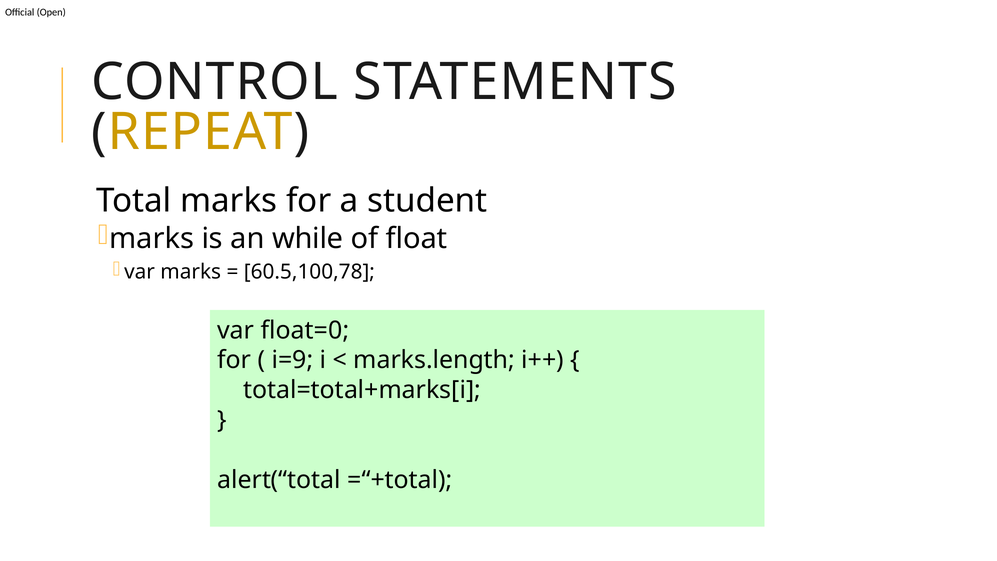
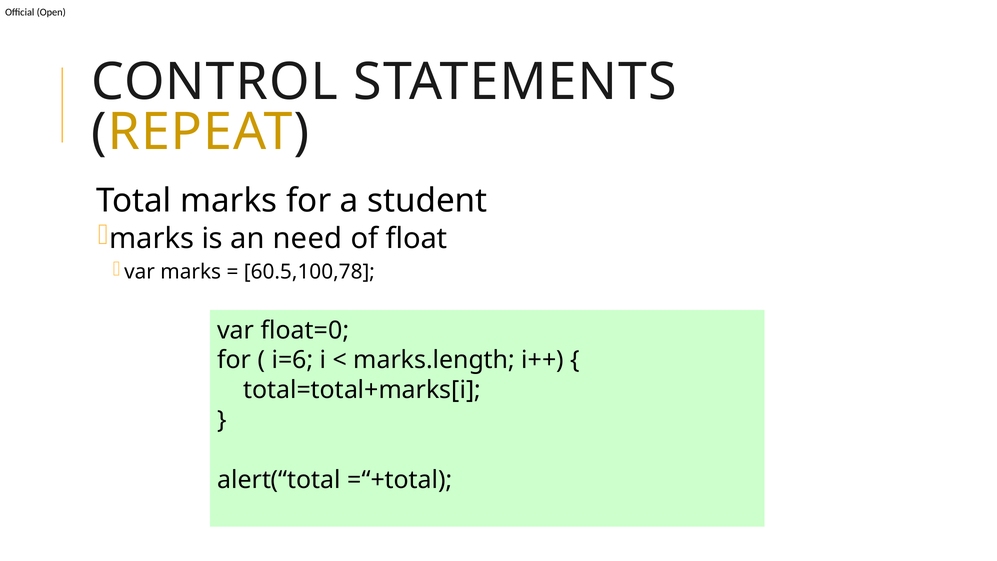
while: while -> need
i=9: i=9 -> i=6
